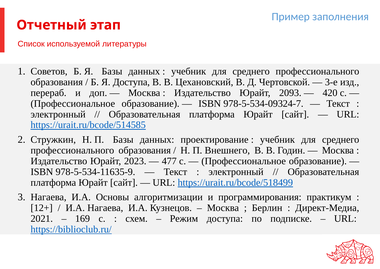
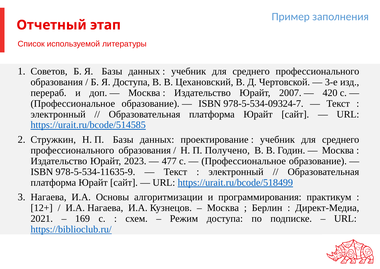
2093: 2093 -> 2007
Внешнего: Внешнего -> Получено
